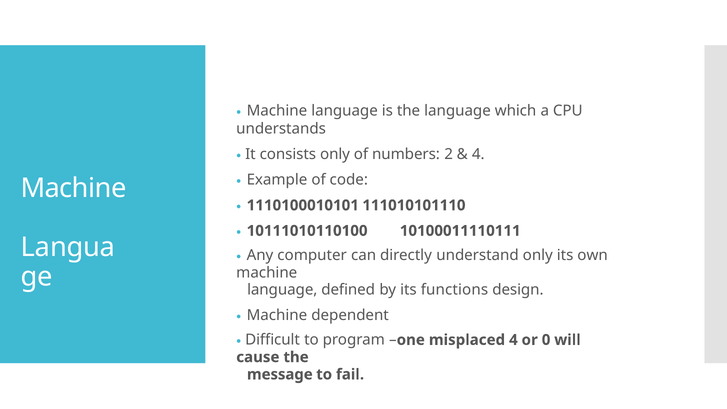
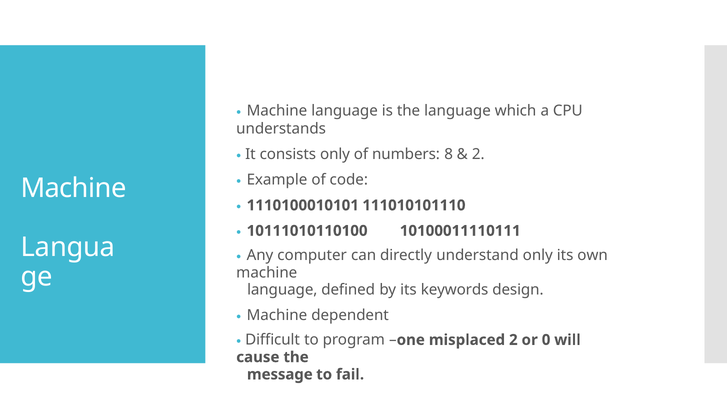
2: 2 -> 8
4 at (478, 154): 4 -> 2
functions: functions -> keywords
misplaced 4: 4 -> 2
